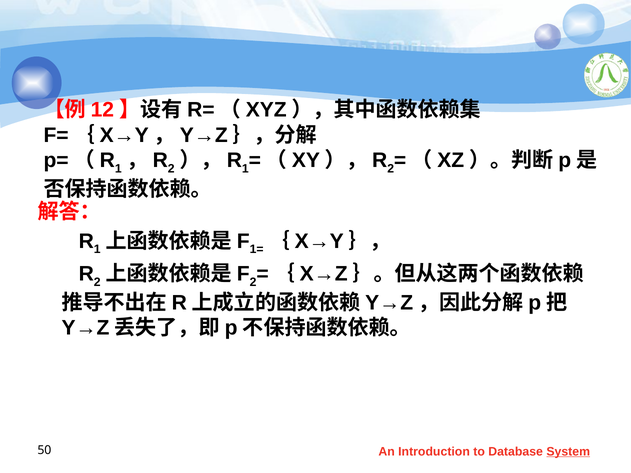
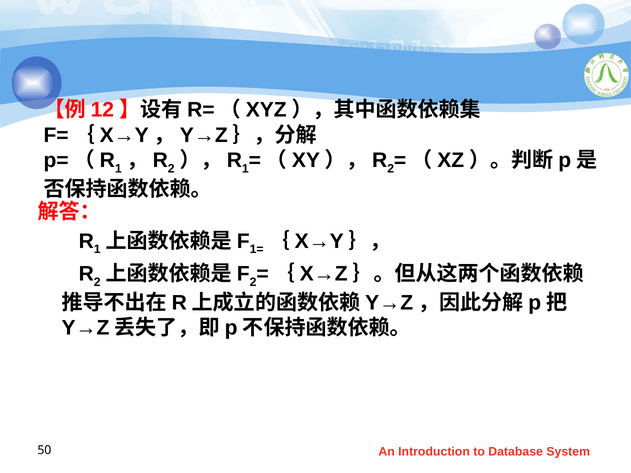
System underline: present -> none
